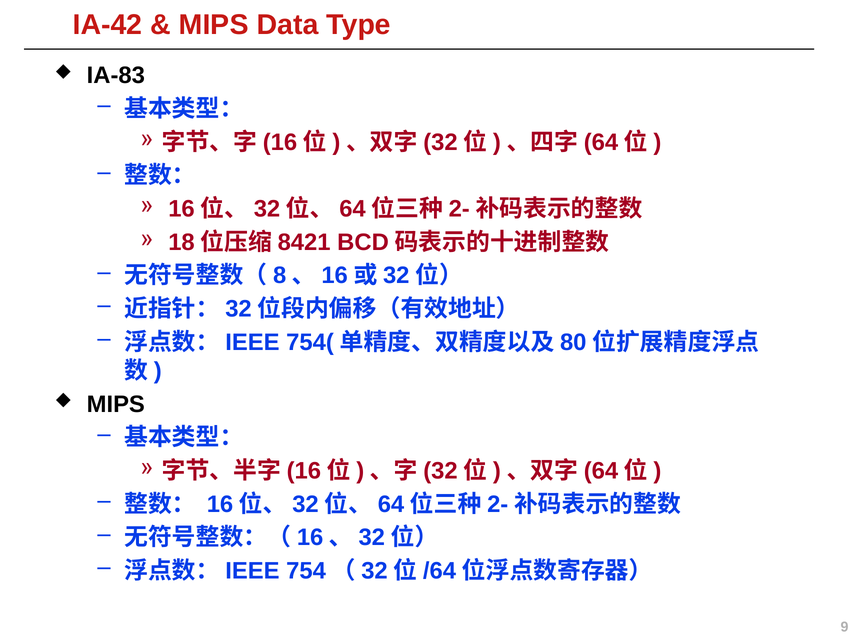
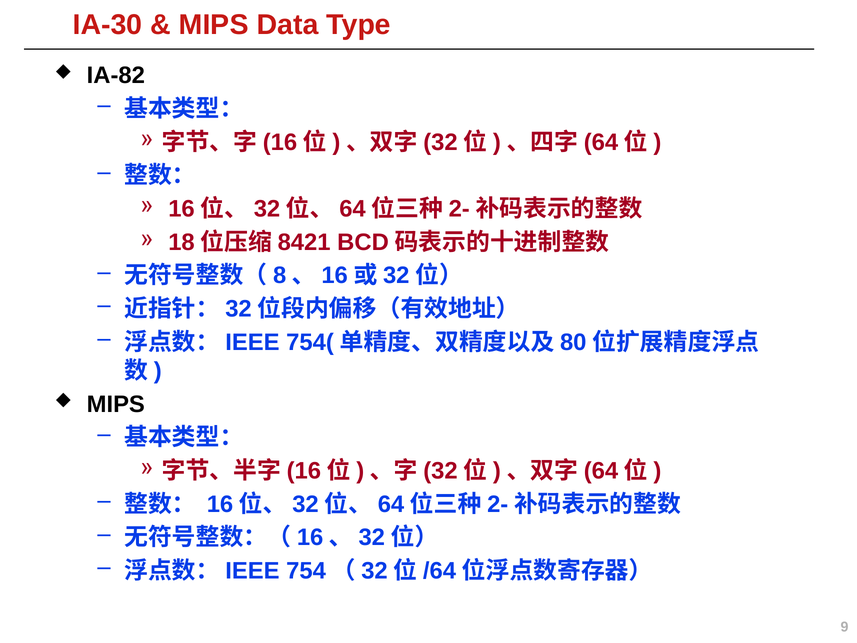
IA-42: IA-42 -> IA-30
IA-83: IA-83 -> IA-82
